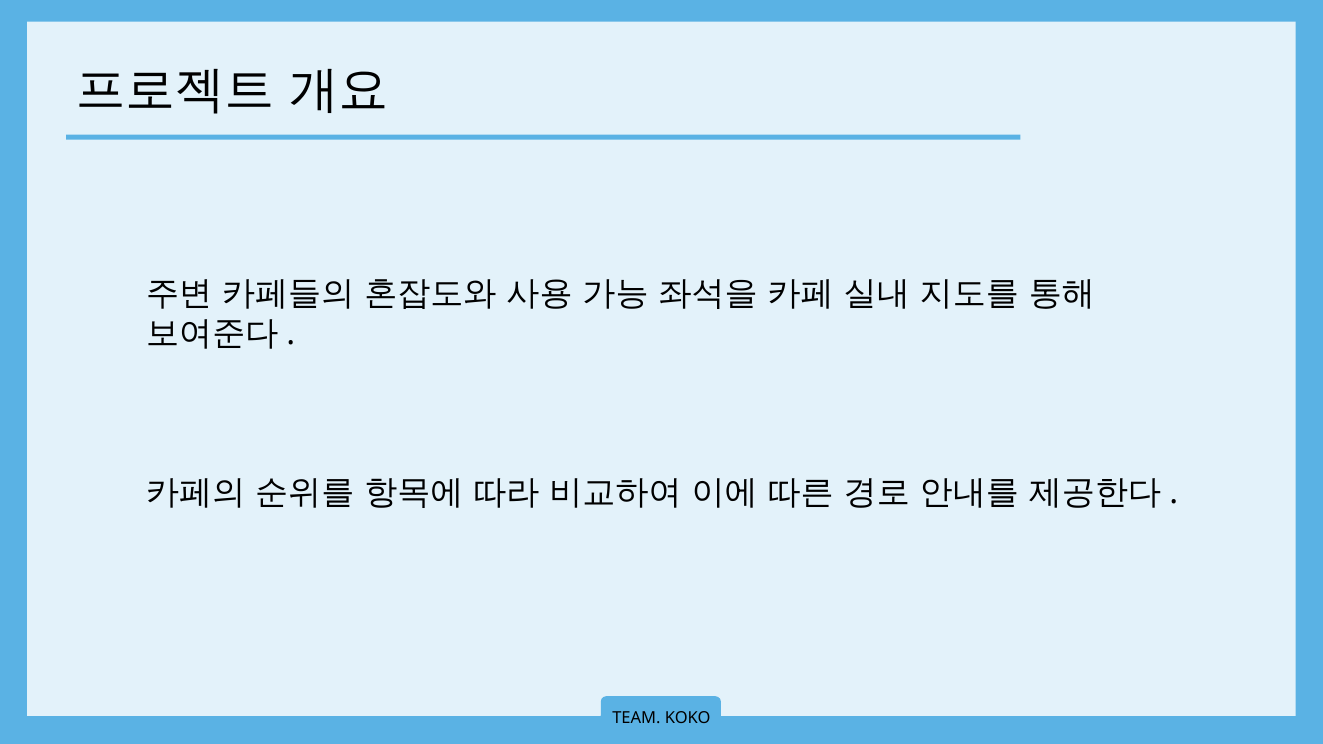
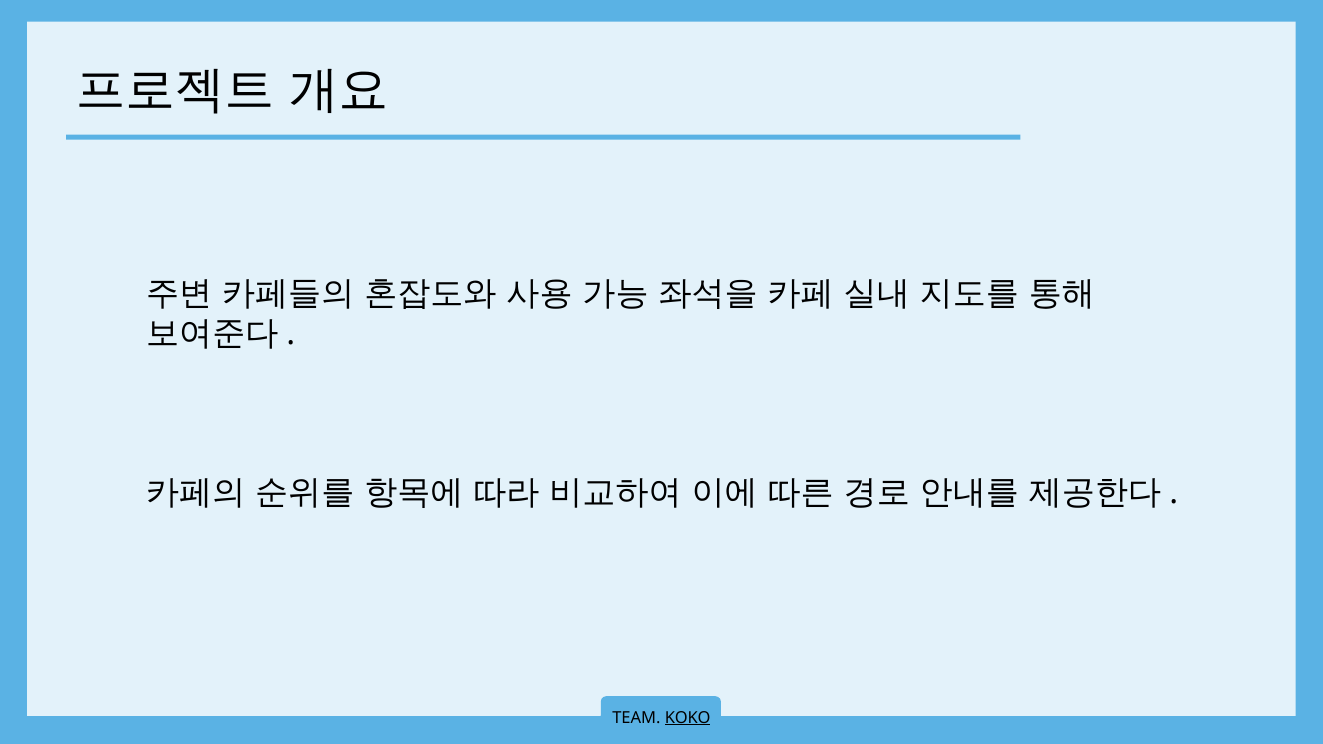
KOKO underline: none -> present
